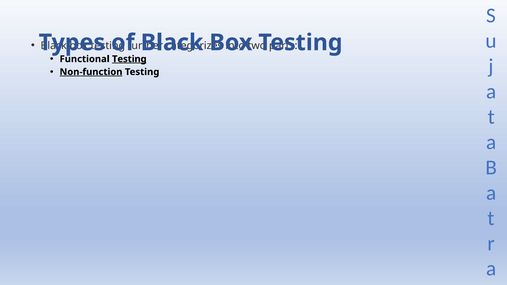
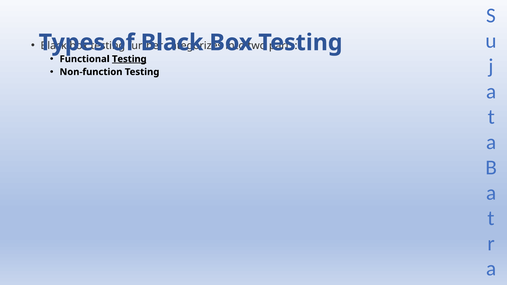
Non-function underline: present -> none
